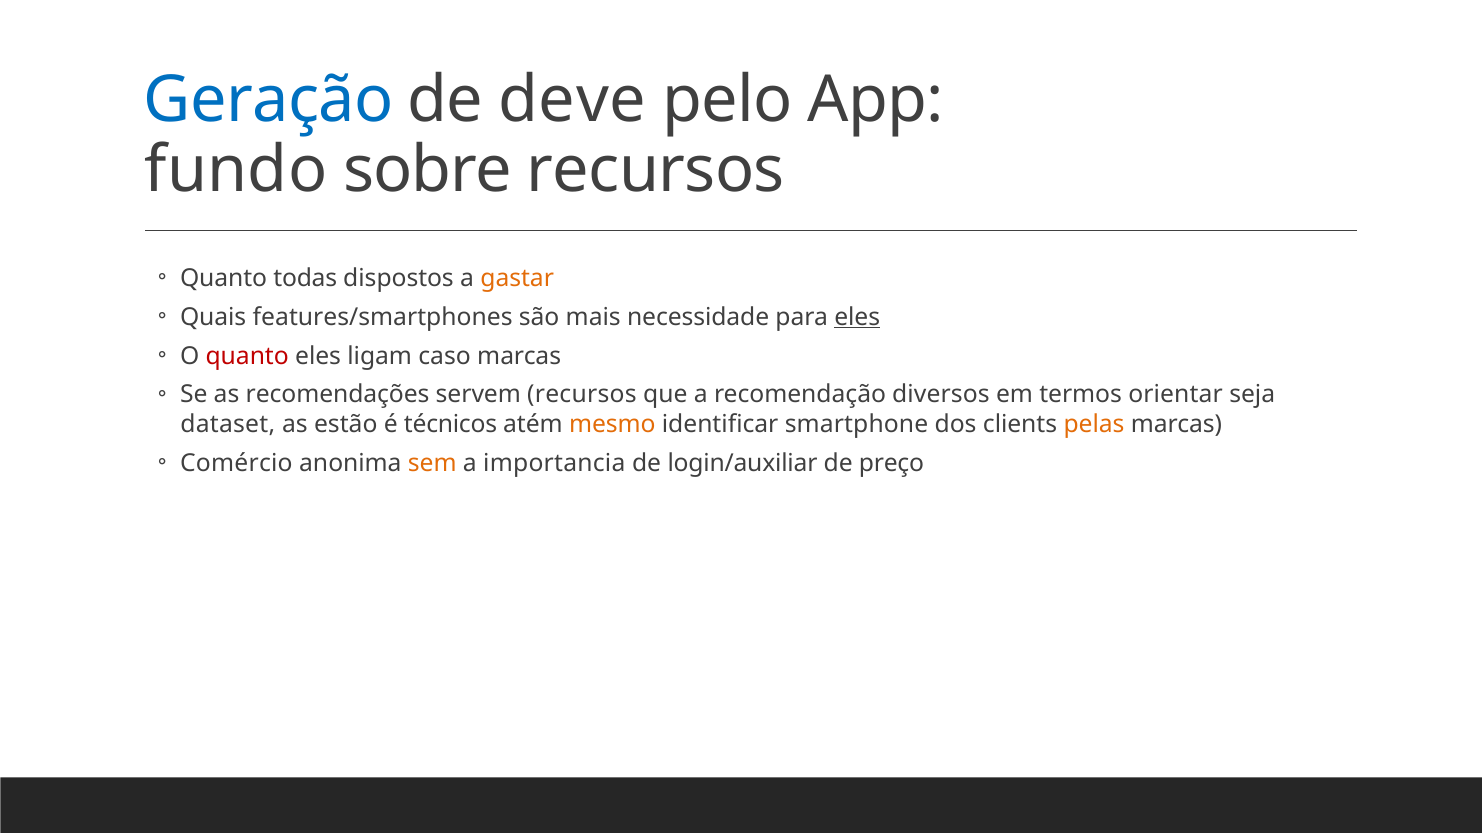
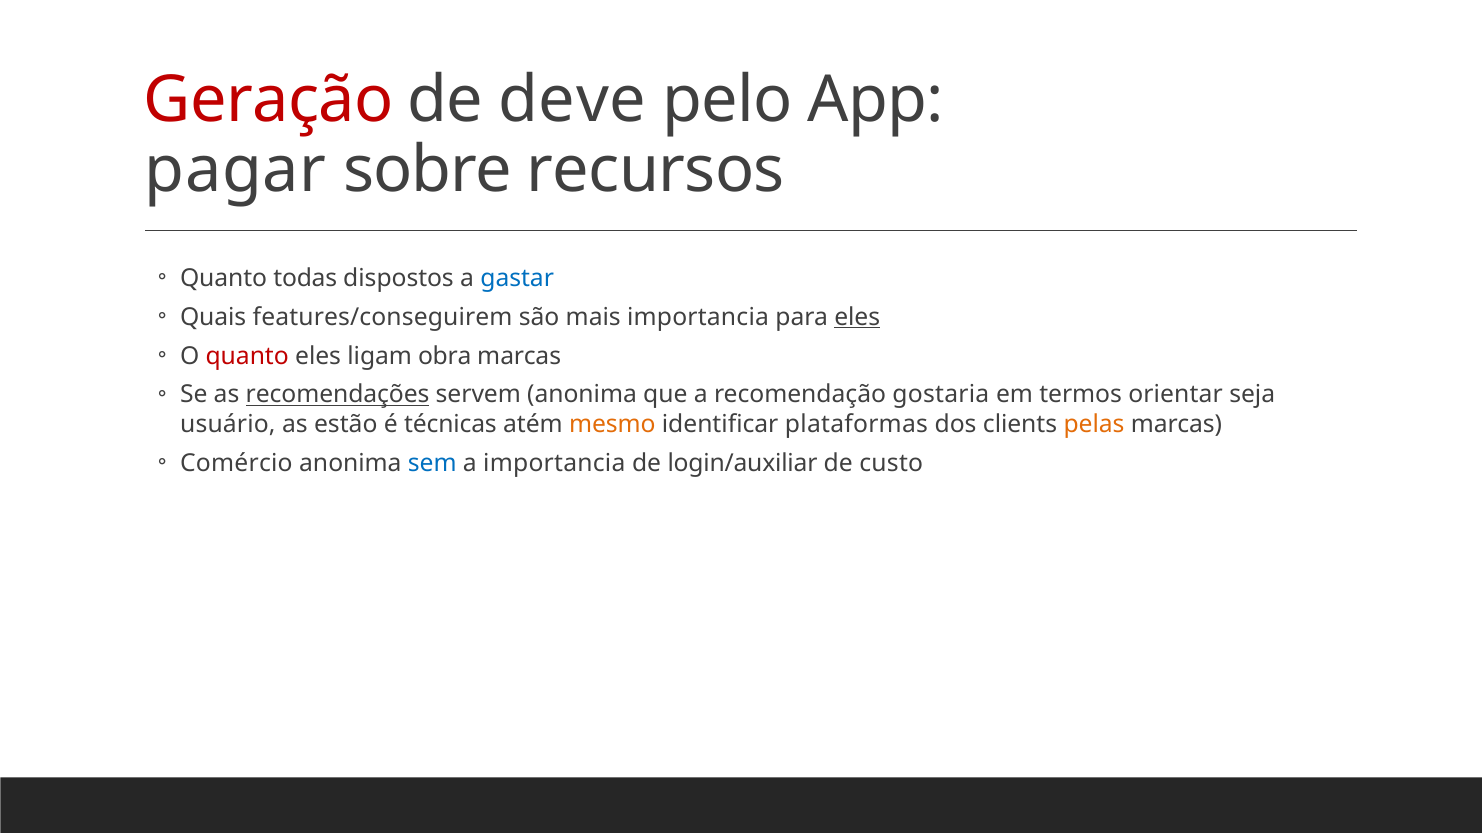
Geração colour: blue -> red
fundo: fundo -> pagar
gastar colour: orange -> blue
features/smartphones: features/smartphones -> features/conseguirem
mais necessidade: necessidade -> importancia
caso: caso -> obra
recomendações underline: none -> present
servem recursos: recursos -> anonima
diversos: diversos -> gostaria
dataset: dataset -> usuário
técnicos: técnicos -> técnicas
smartphone: smartphone -> plataformas
sem colour: orange -> blue
preço: preço -> custo
